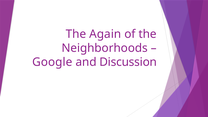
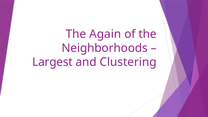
Google: Google -> Largest
Discussion: Discussion -> Clustering
